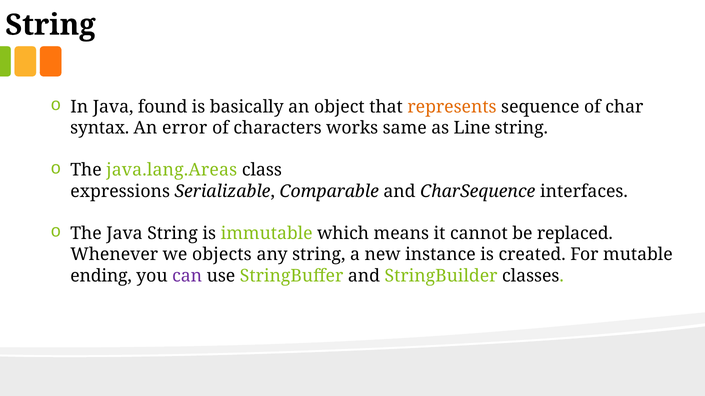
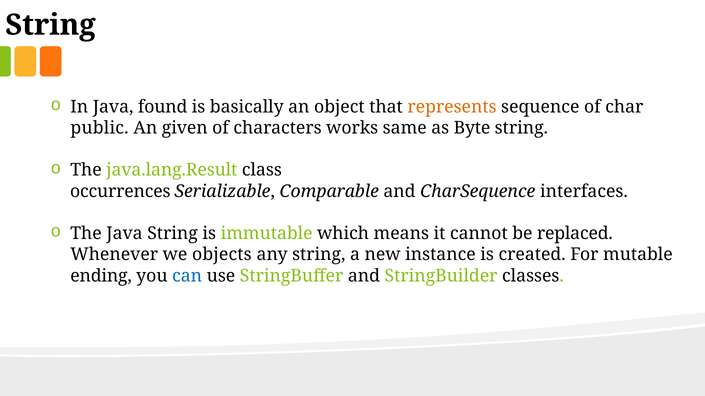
syntax: syntax -> public
error: error -> given
Line: Line -> Byte
java.lang.Areas: java.lang.Areas -> java.lang.Result
expressions: expressions -> occurrences
can colour: purple -> blue
